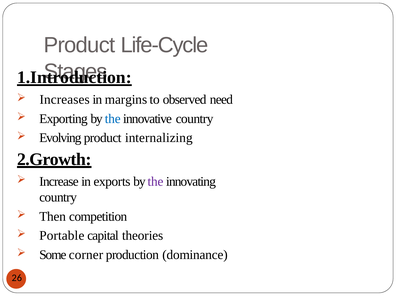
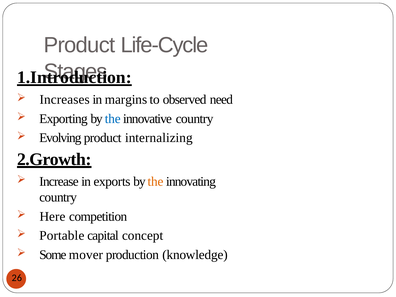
the at (156, 181) colour: purple -> orange
Then: Then -> Here
theories: theories -> concept
corner: corner -> mover
dominance: dominance -> knowledge
